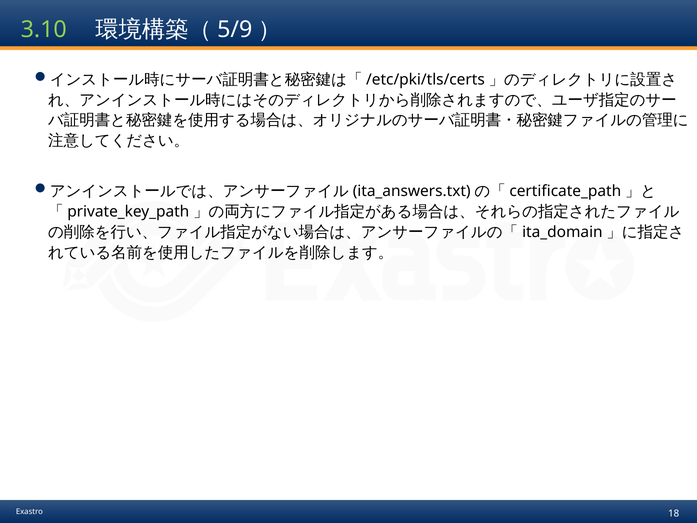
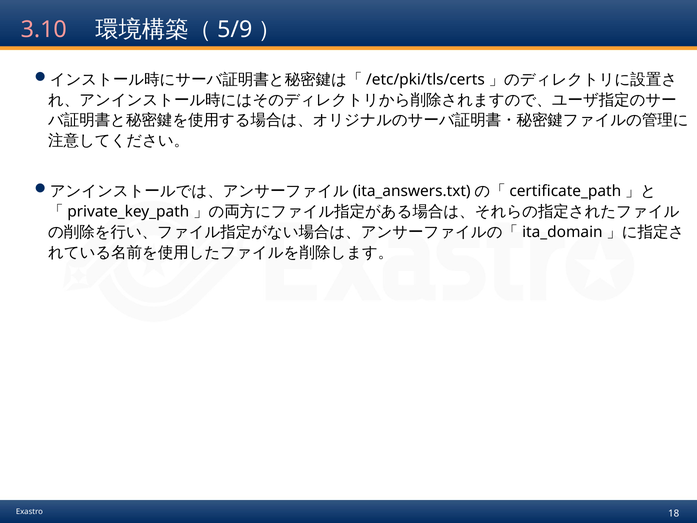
3.10 colour: light green -> pink
